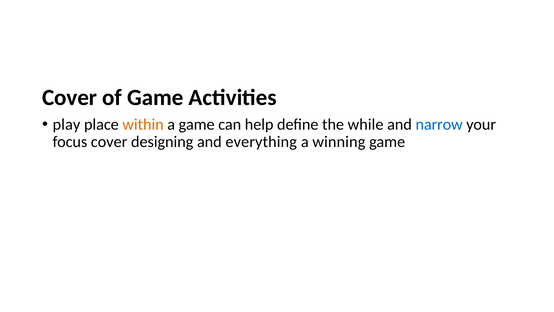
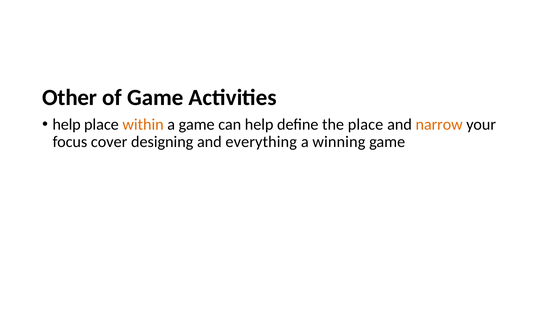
Cover at (70, 97): Cover -> Other
play at (66, 124): play -> help
the while: while -> place
narrow colour: blue -> orange
